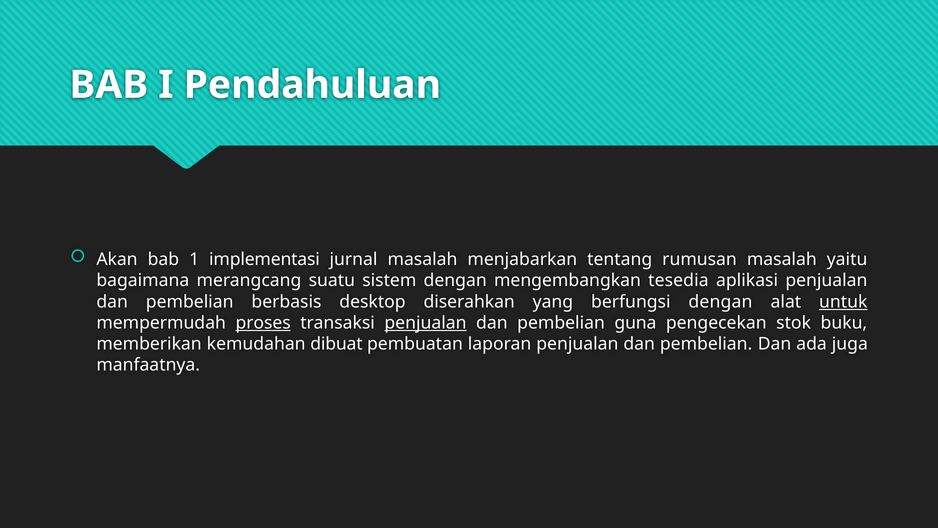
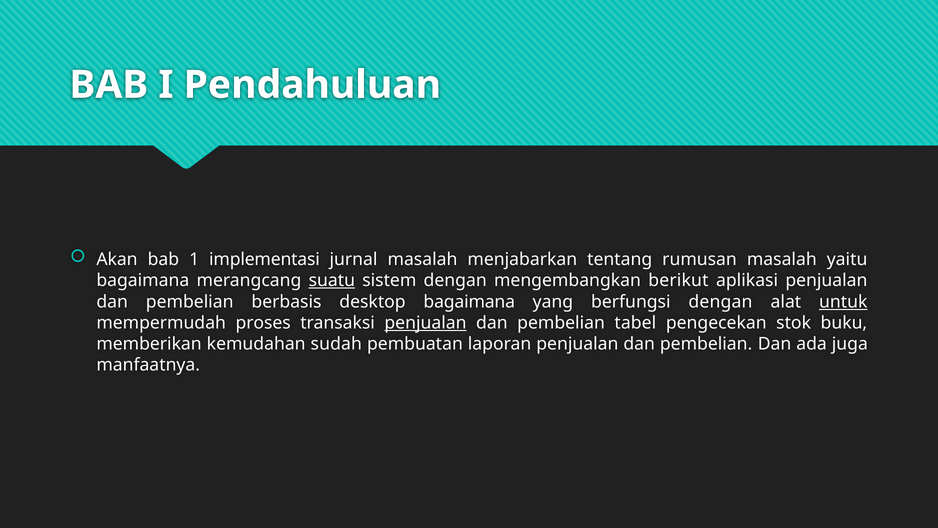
suatu underline: none -> present
tesedia: tesedia -> berikut
desktop diserahkan: diserahkan -> bagaimana
proses underline: present -> none
guna: guna -> tabel
dibuat: dibuat -> sudah
